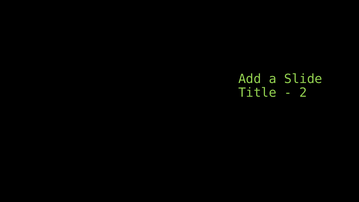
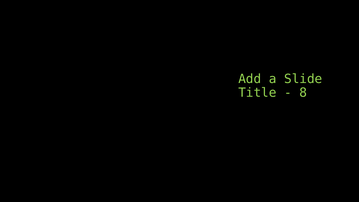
2: 2 -> 8
